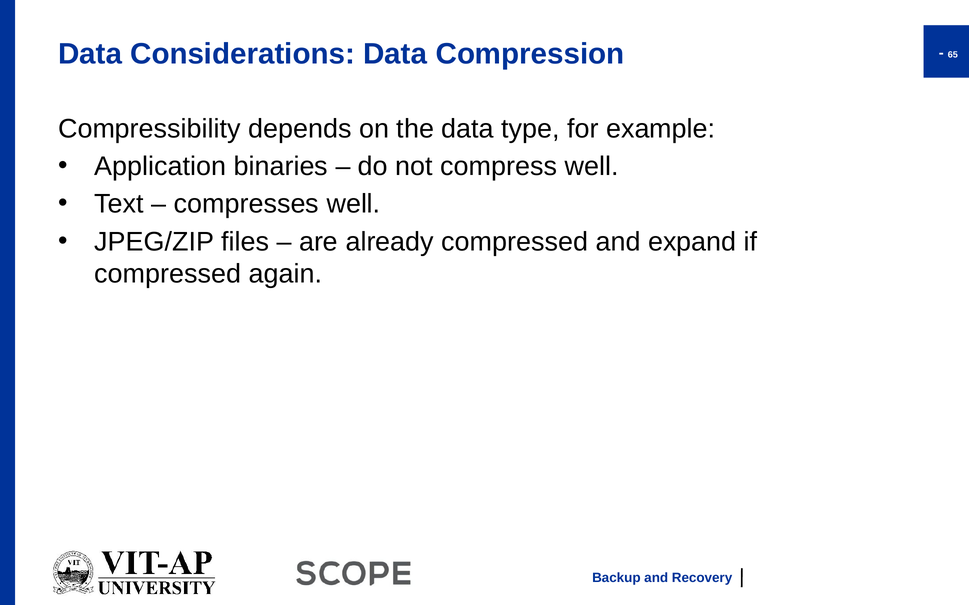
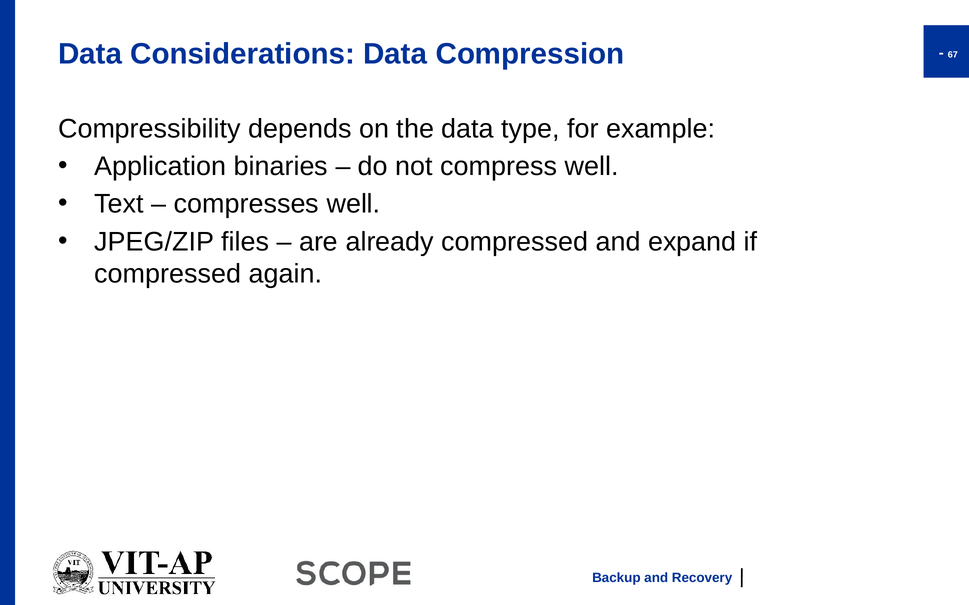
65: 65 -> 67
